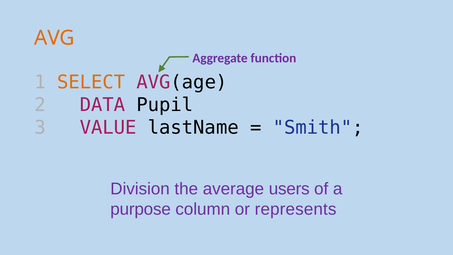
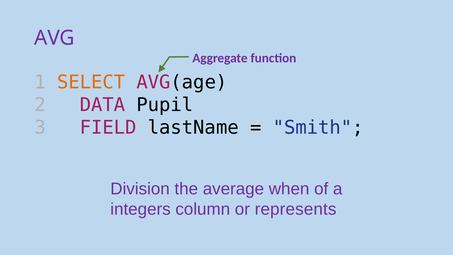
AVG colour: orange -> purple
VALUE: VALUE -> FIELD
users: users -> when
purpose: purpose -> integers
